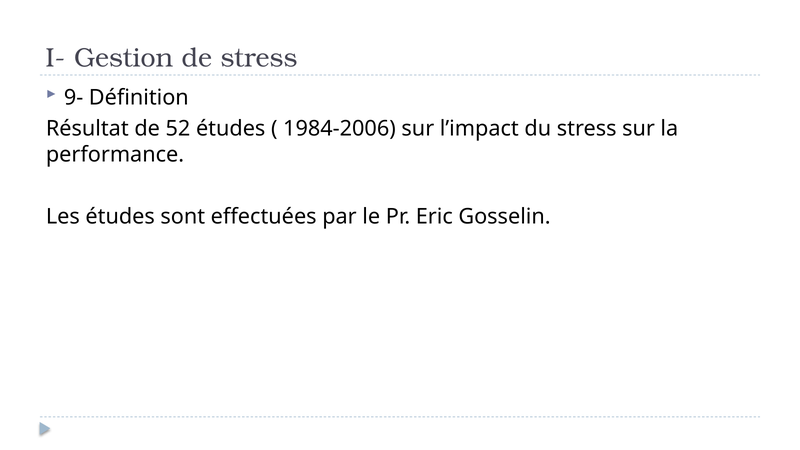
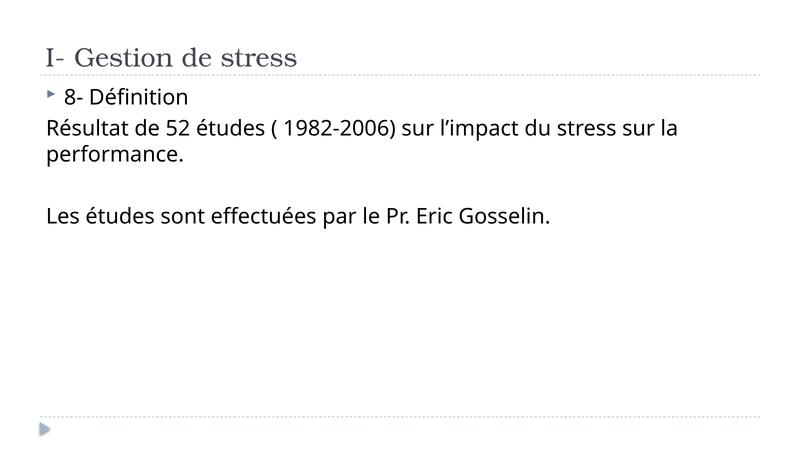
9-: 9- -> 8-
1984-2006: 1984-2006 -> 1982-2006
